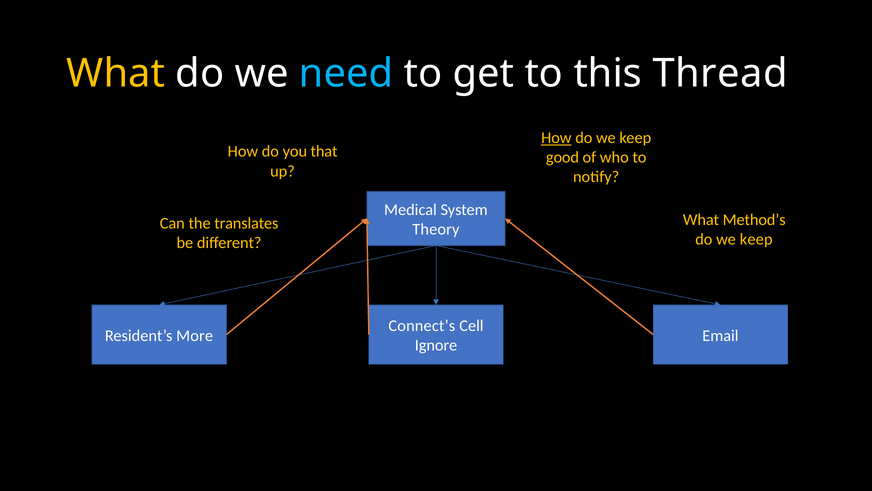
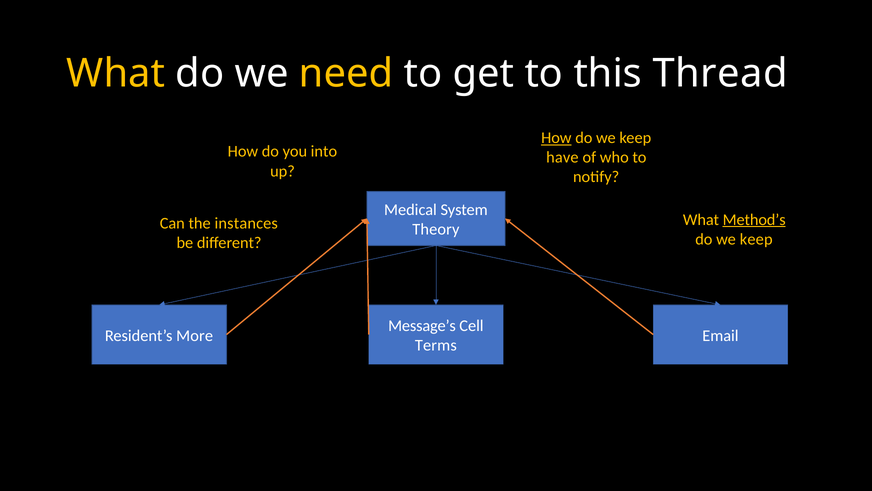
need colour: light blue -> yellow
that: that -> into
good: good -> have
Method’s underline: none -> present
translates: translates -> instances
Connect’s: Connect’s -> Message’s
Ignore: Ignore -> Terms
